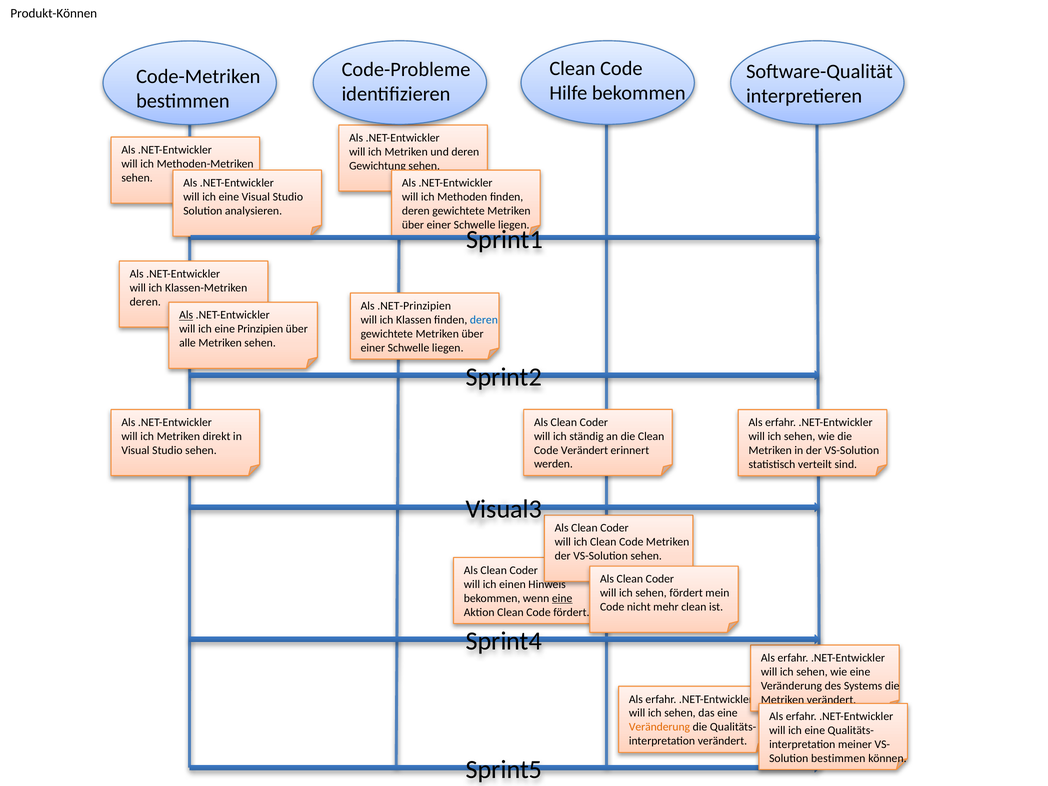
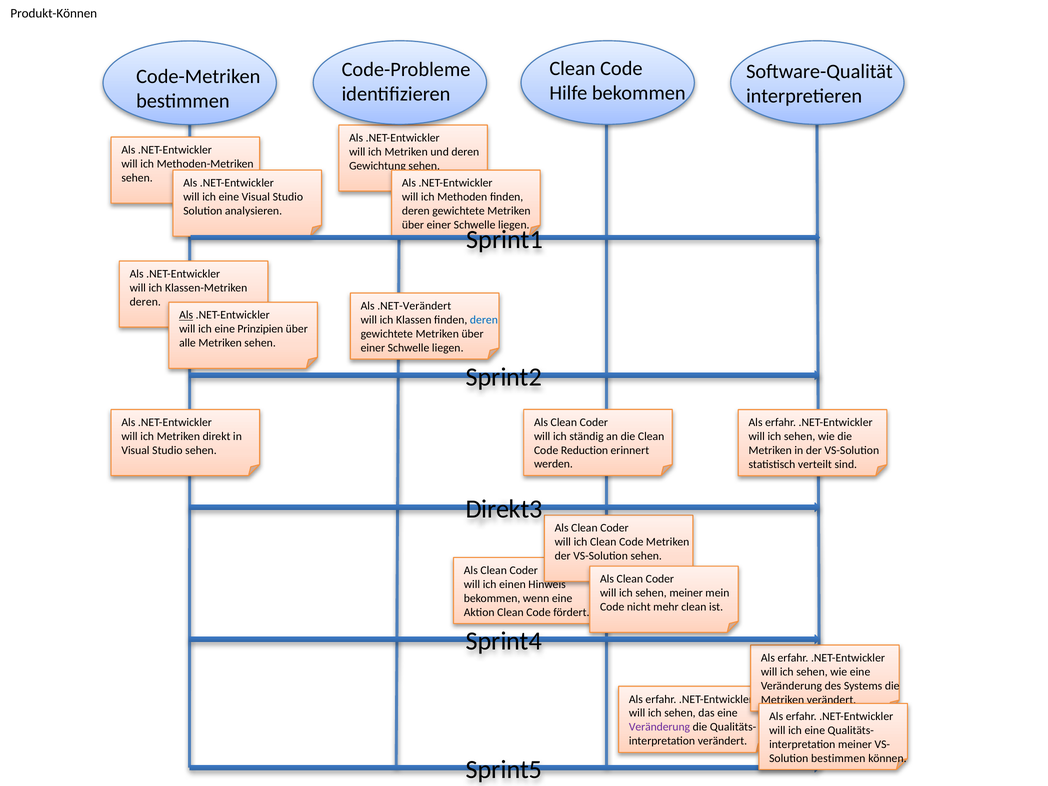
.NET-Prinzipien: .NET-Prinzipien -> .NET-Verändert
Code Verändert: Verändert -> Reduction
Visual3: Visual3 -> Direkt3
sehen fördert: fördert -> meiner
eine at (562, 598) underline: present -> none
Veränderung at (659, 727) colour: orange -> purple
